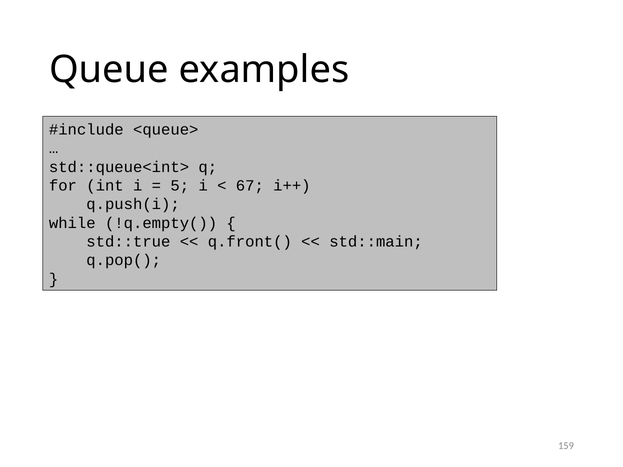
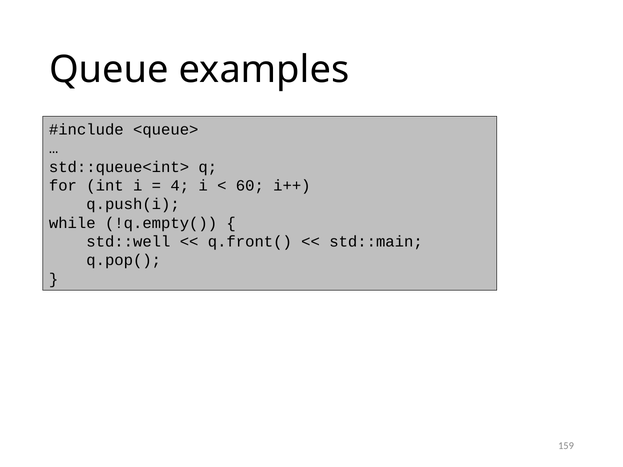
5: 5 -> 4
67: 67 -> 60
std::true: std::true -> std::well
